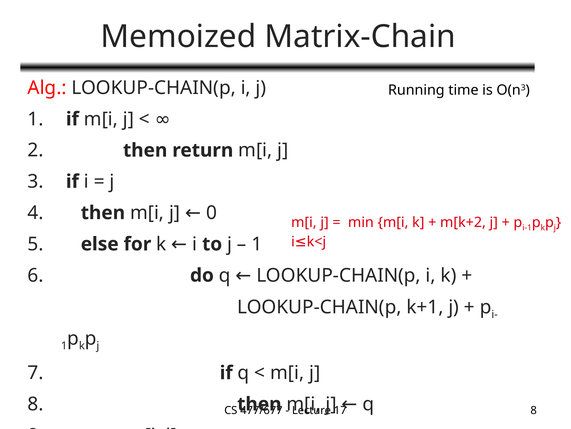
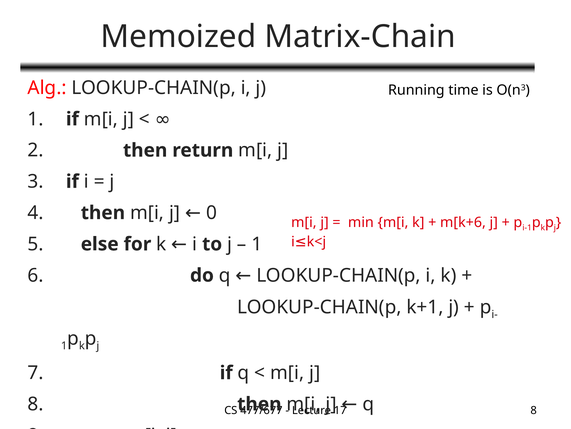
m[k+2: m[k+2 -> m[k+6
